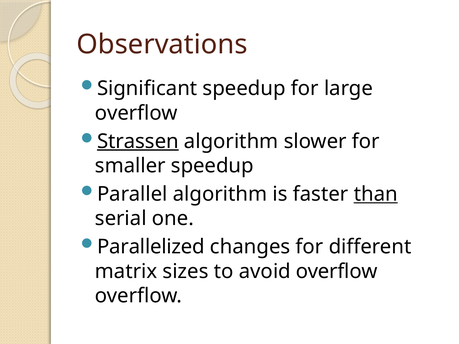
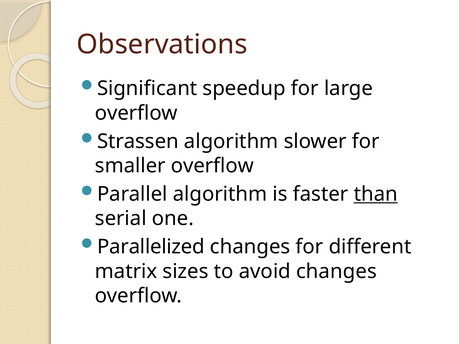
Strassen underline: present -> none
smaller speedup: speedup -> overflow
avoid overflow: overflow -> changes
